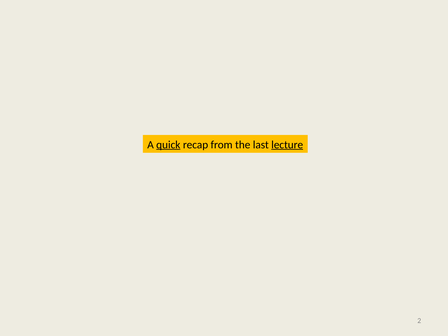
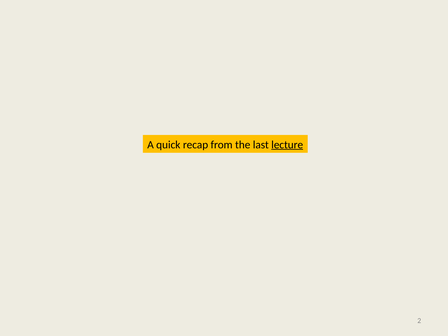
quick underline: present -> none
